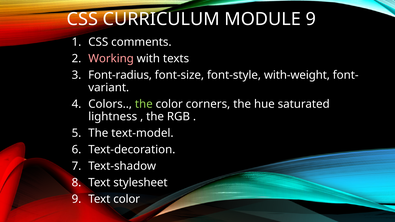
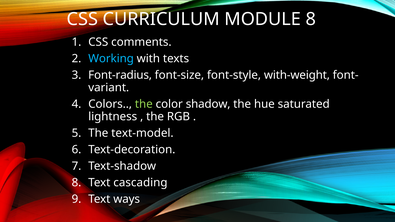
MODULE 9: 9 -> 8
Working colour: pink -> light blue
corners: corners -> shadow
stylesheet: stylesheet -> cascading
Text color: color -> ways
